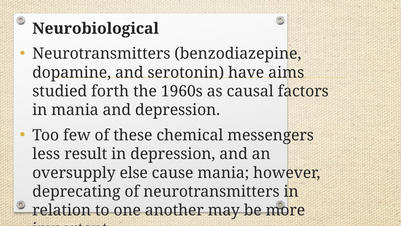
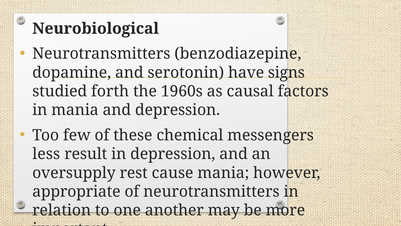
aims: aims -> signs
else: else -> rest
deprecating: deprecating -> appropriate
